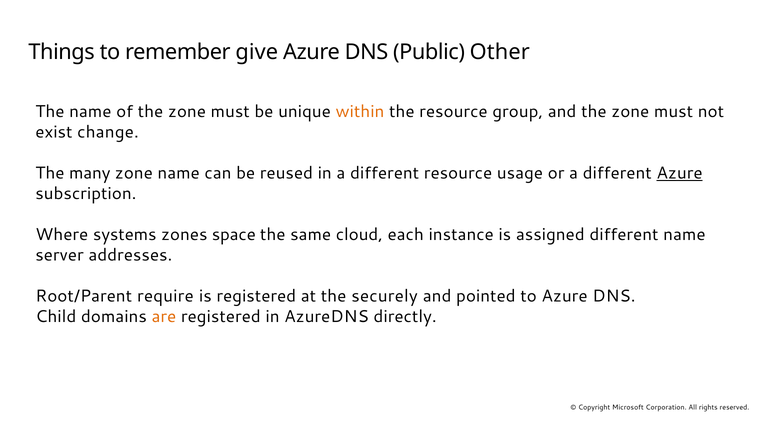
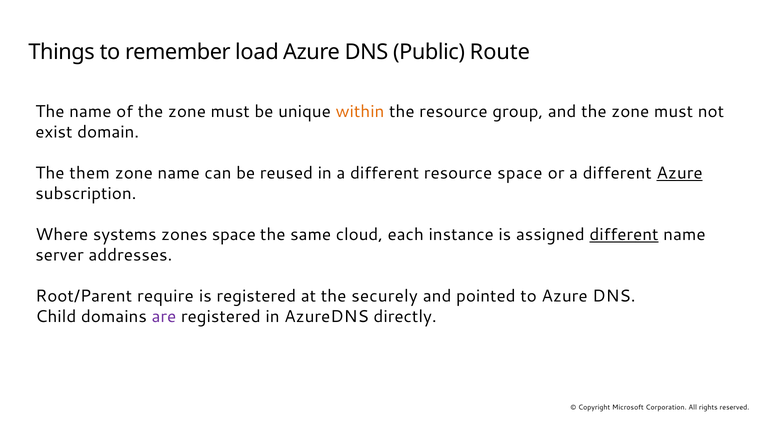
give: give -> load
Other: Other -> Route
change: change -> domain
many: many -> them
resource usage: usage -> space
different at (624, 234) underline: none -> present
are colour: orange -> purple
